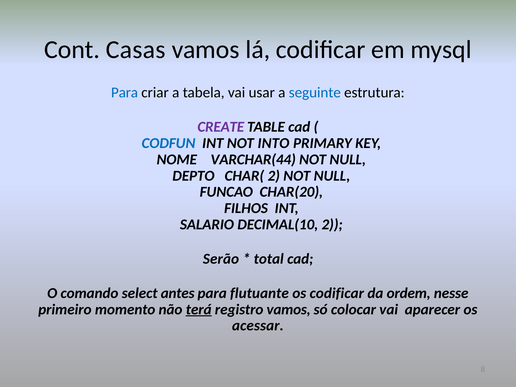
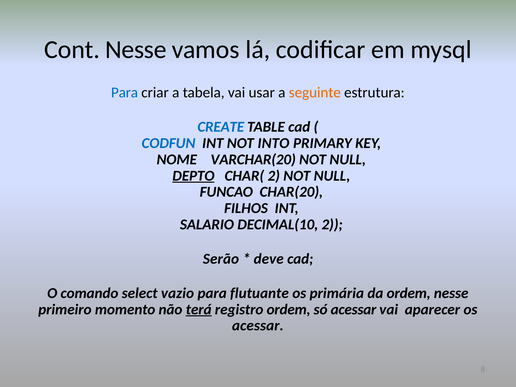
Cont Casas: Casas -> Nesse
seguinte colour: blue -> orange
CREATE colour: purple -> blue
VARCHAR(44: VARCHAR(44 -> VARCHAR(20
DEPTO underline: none -> present
total: total -> deve
antes: antes -> vazio
os codificar: codificar -> primária
registro vamos: vamos -> ordem
só colocar: colocar -> acessar
